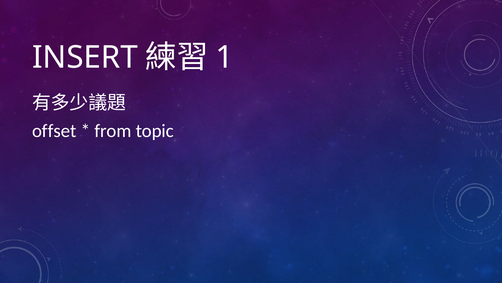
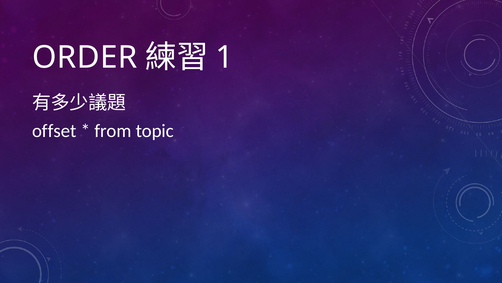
INSERT: INSERT -> ORDER
